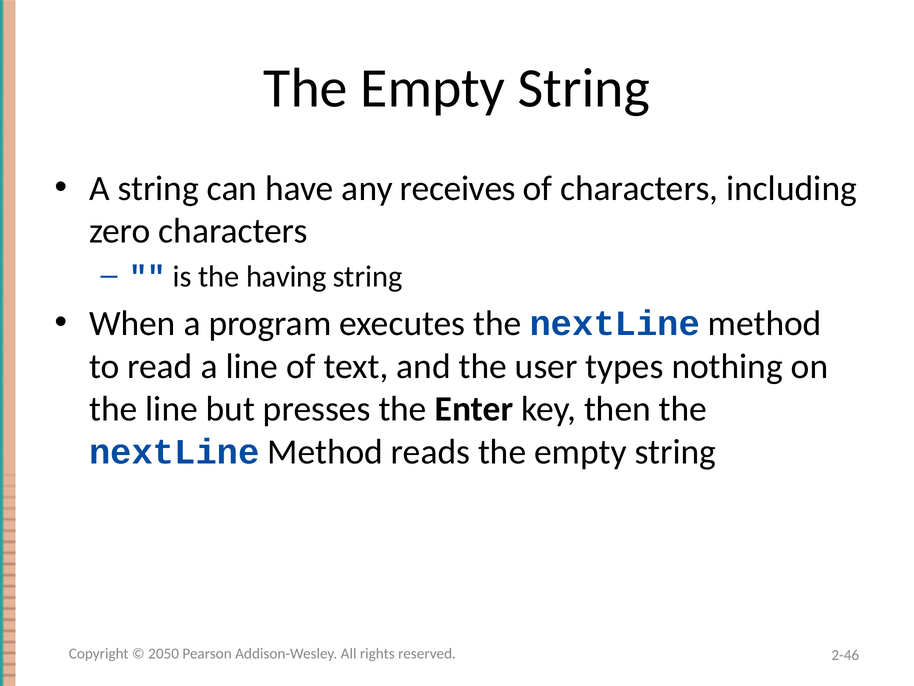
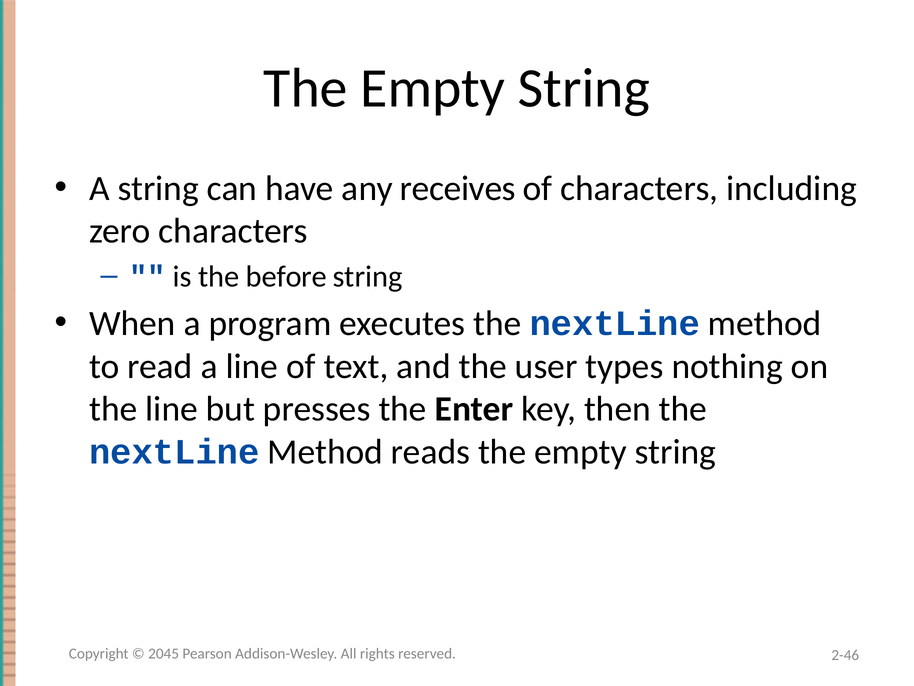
having: having -> before
2050: 2050 -> 2045
